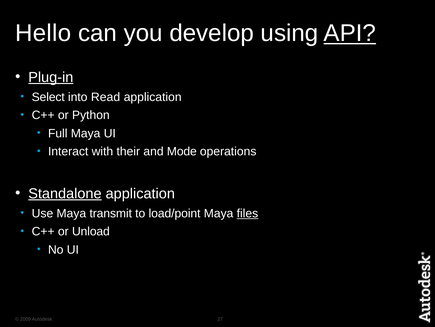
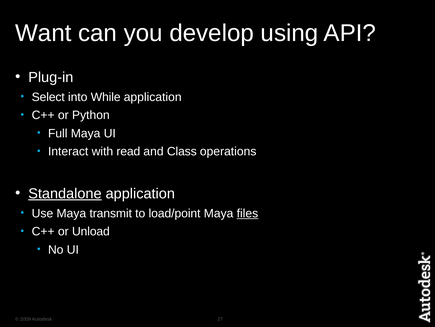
Hello: Hello -> Want
API underline: present -> none
Plug-in underline: present -> none
Read: Read -> While
their: their -> read
Mode: Mode -> Class
